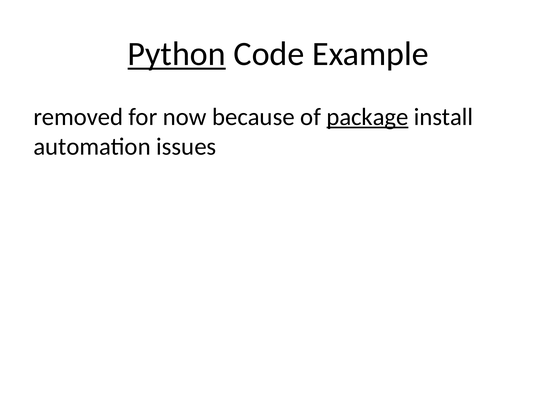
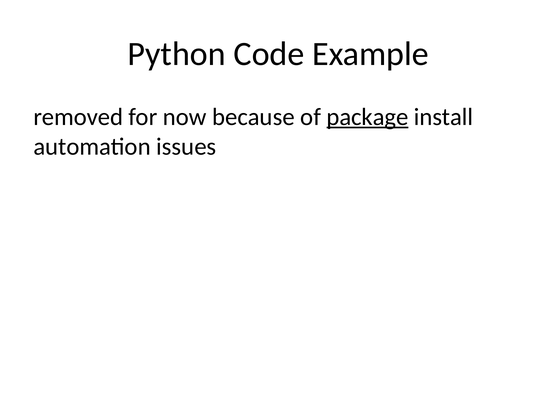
Python underline: present -> none
